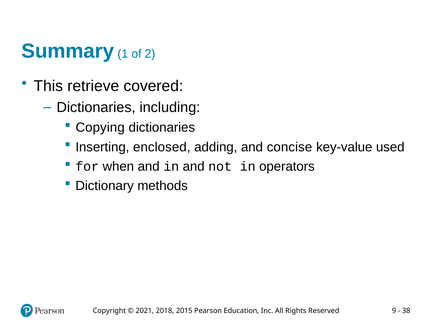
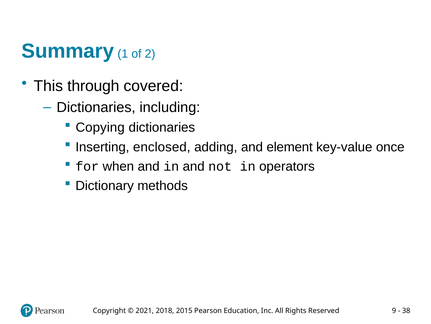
retrieve: retrieve -> through
concise: concise -> element
used: used -> once
